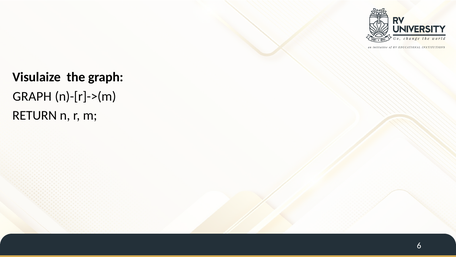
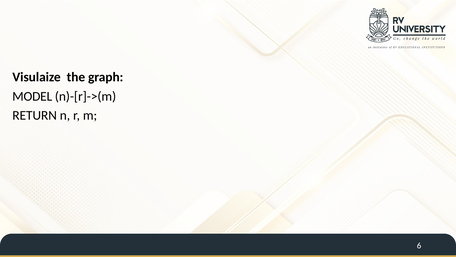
GRAPH at (32, 96): GRAPH -> MODEL
